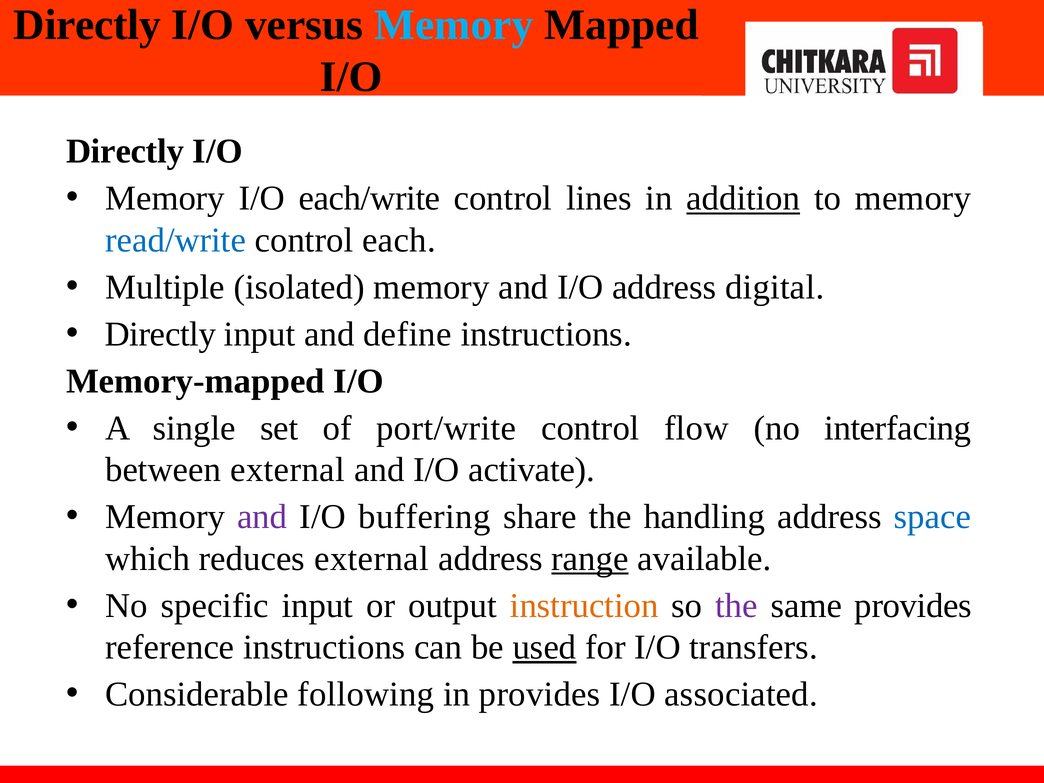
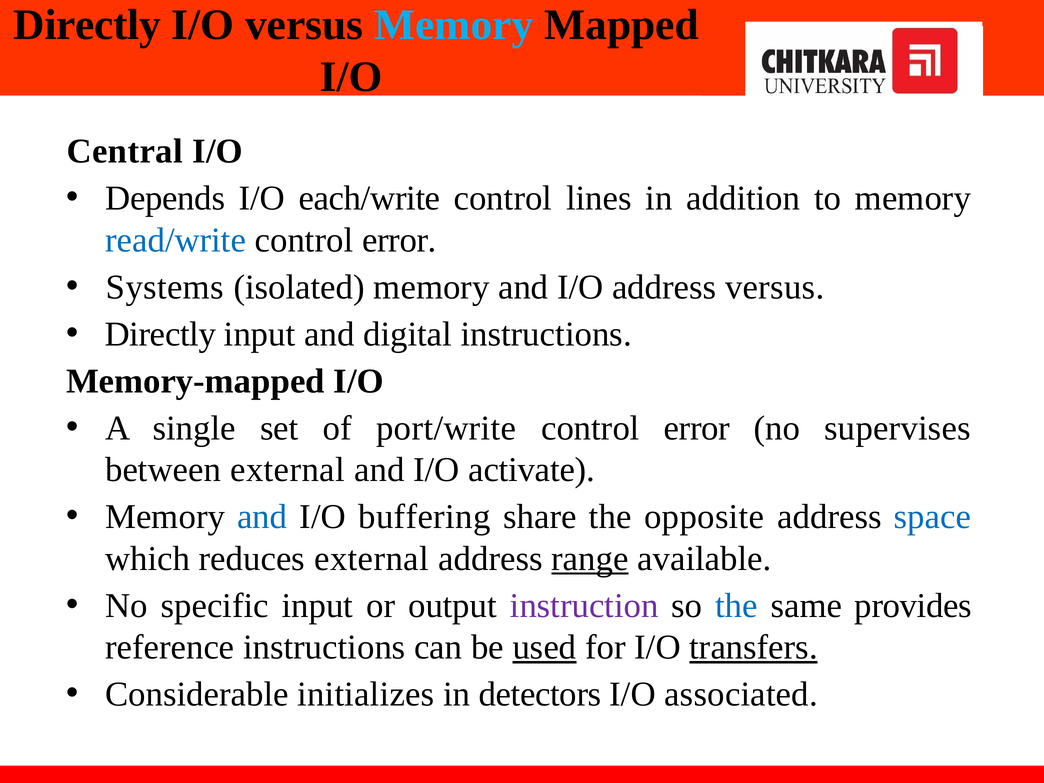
Directly at (125, 151): Directly -> Central
Memory at (165, 198): Memory -> Depends
addition underline: present -> none
each at (399, 240): each -> error
Multiple: Multiple -> Systems
address digital: digital -> versus
define: define -> digital
flow at (696, 428): flow -> error
interfacing: interfacing -> supervises
and at (262, 517) colour: purple -> blue
handling: handling -> opposite
instruction colour: orange -> purple
the at (737, 606) colour: purple -> blue
transfers underline: none -> present
following: following -> initializes
in provides: provides -> detectors
